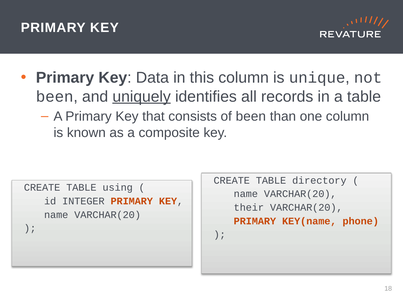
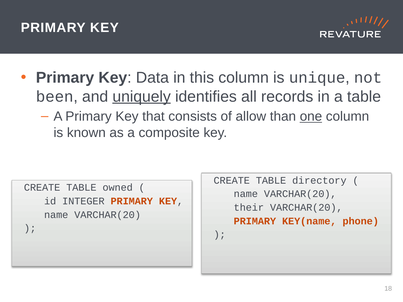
of been: been -> allow
one underline: none -> present
using: using -> owned
